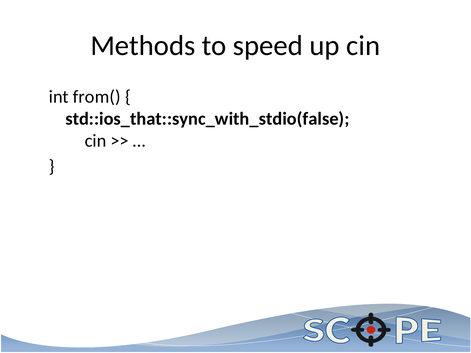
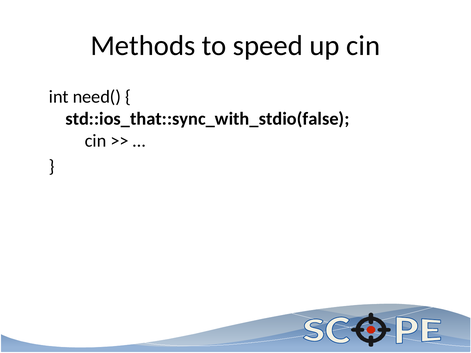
from(: from( -> need(
